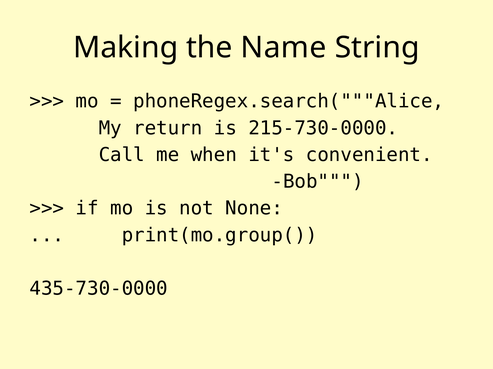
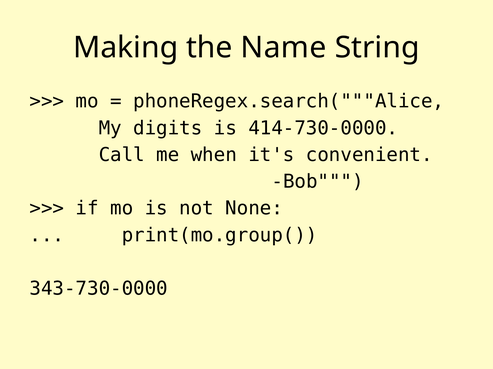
return: return -> digits
215-730-0000: 215-730-0000 -> 414-730-0000
435-730-0000: 435-730-0000 -> 343-730-0000
